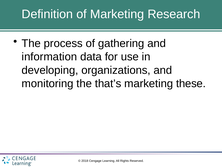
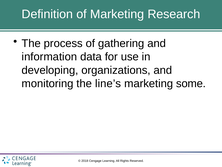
that’s: that’s -> line’s
these: these -> some
